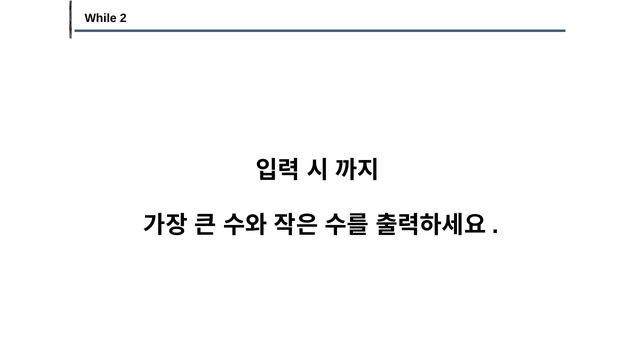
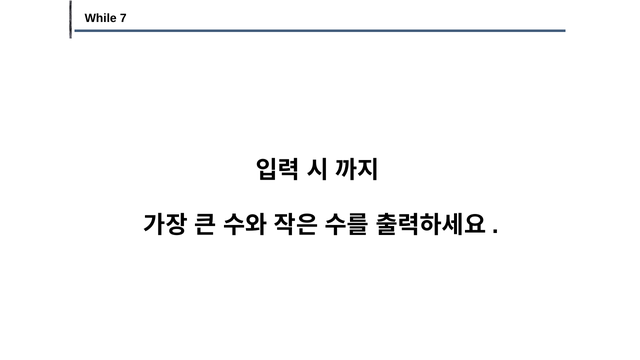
2: 2 -> 7
